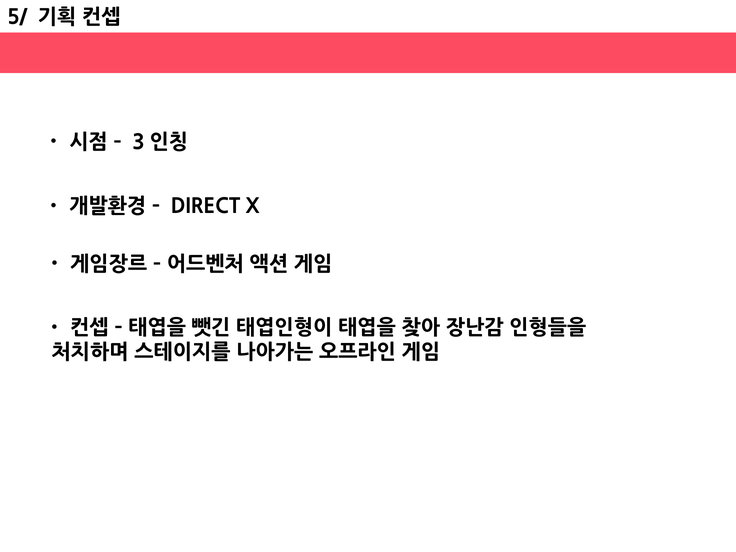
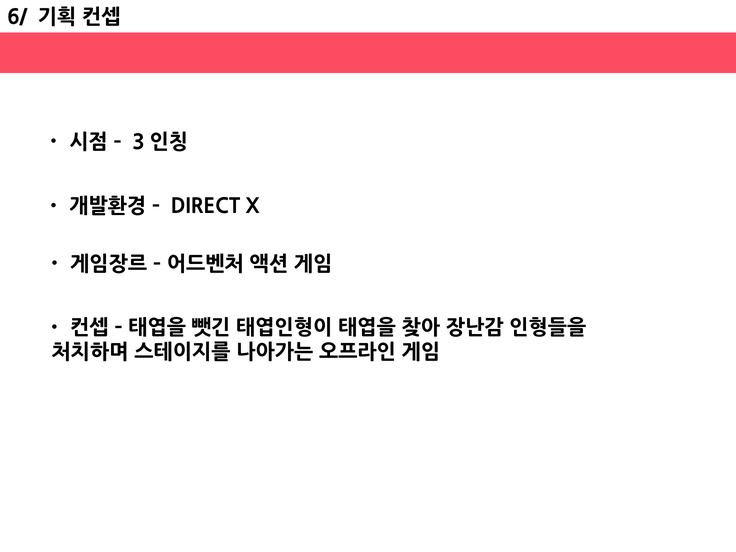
5/: 5/ -> 6/
